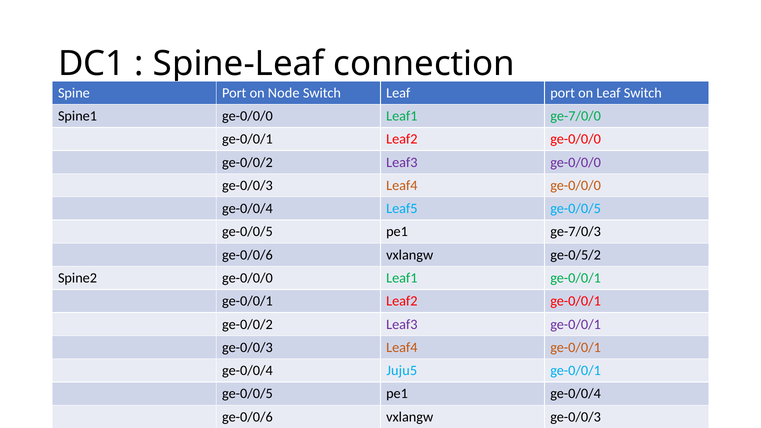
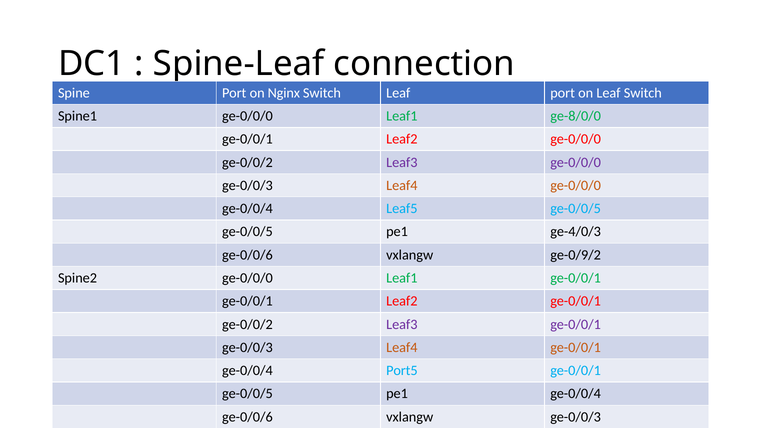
Node: Node -> Nginx
ge-7/0/0: ge-7/0/0 -> ge-8/0/0
ge-7/0/3: ge-7/0/3 -> ge-4/0/3
ge-0/5/2: ge-0/5/2 -> ge-0/9/2
Juju5: Juju5 -> Port5
